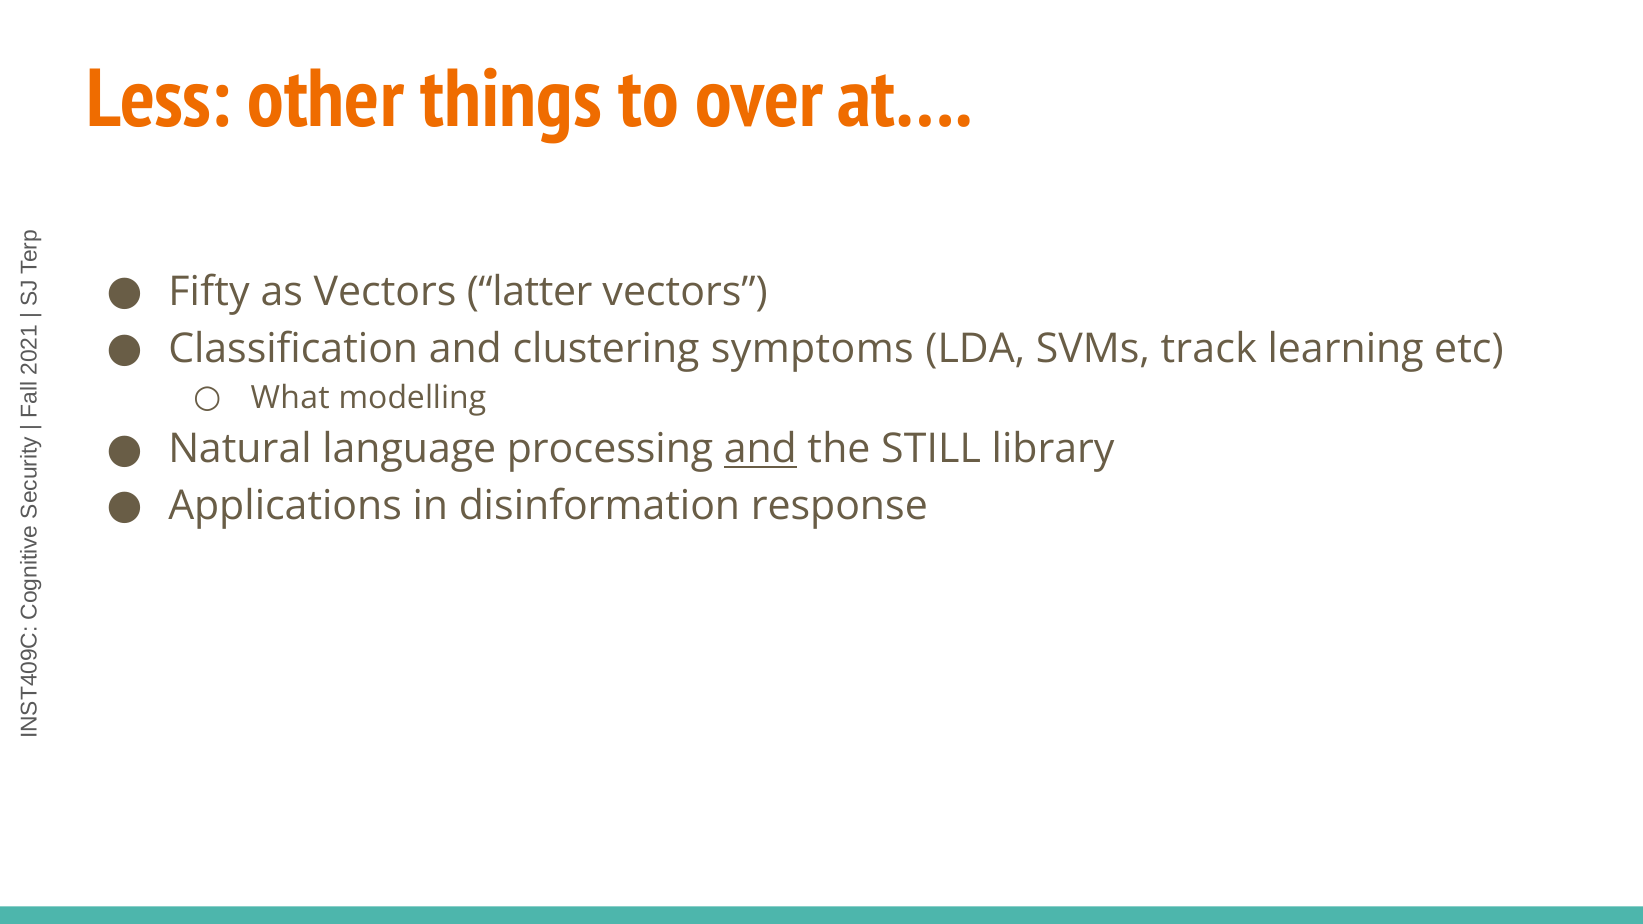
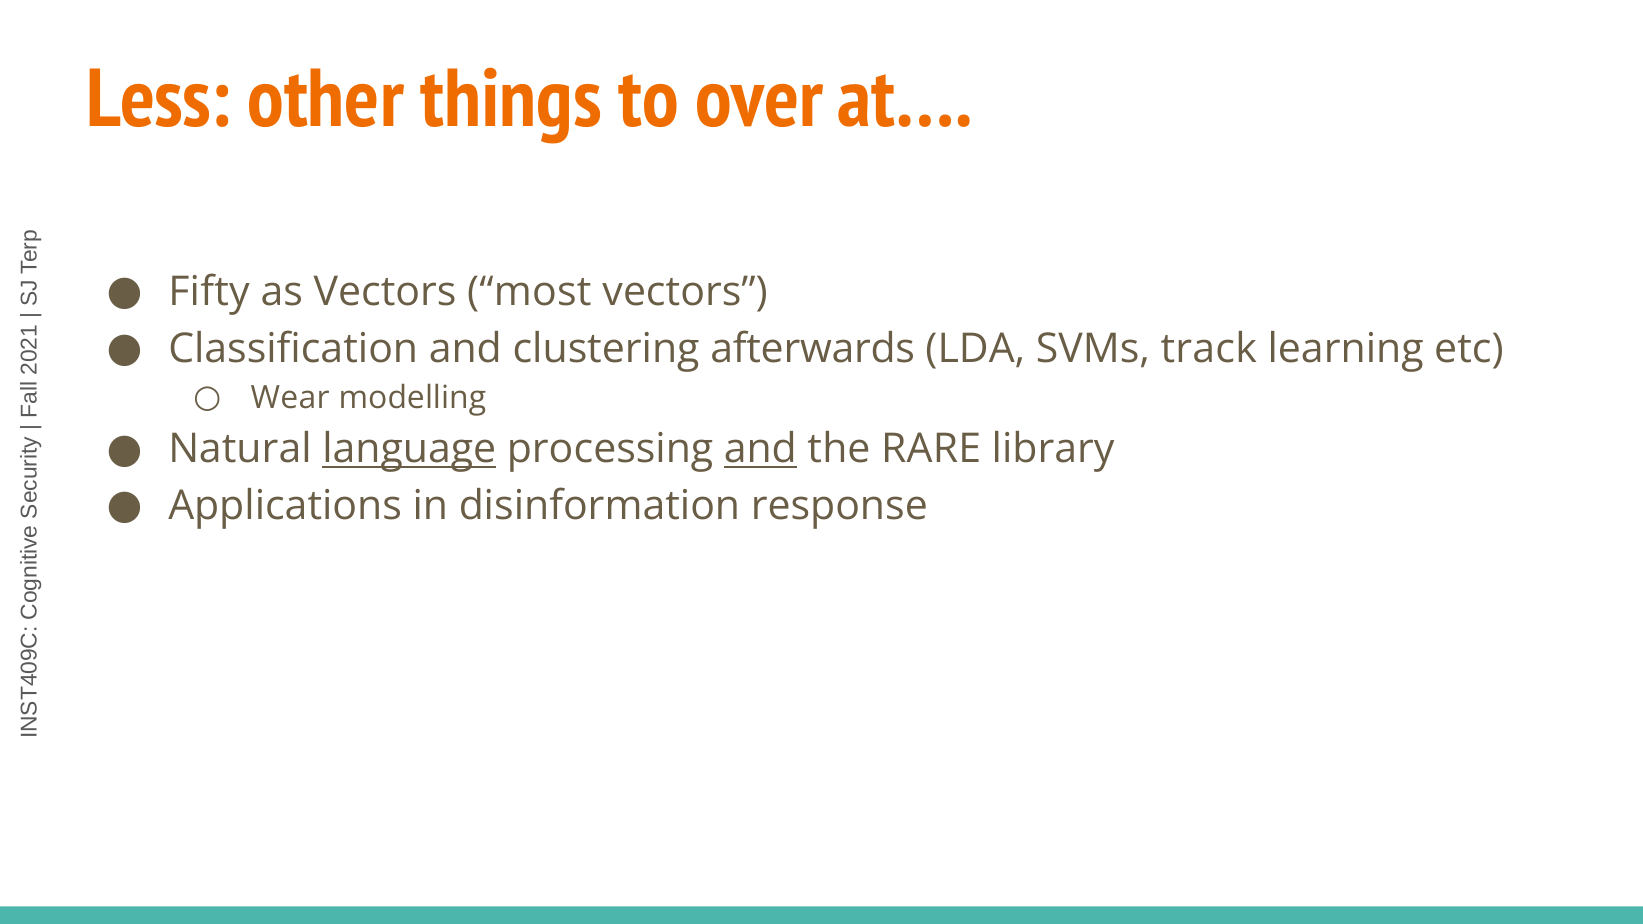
latter: latter -> most
symptoms: symptoms -> afterwards
What: What -> Wear
language underline: none -> present
STILL: STILL -> RARE
